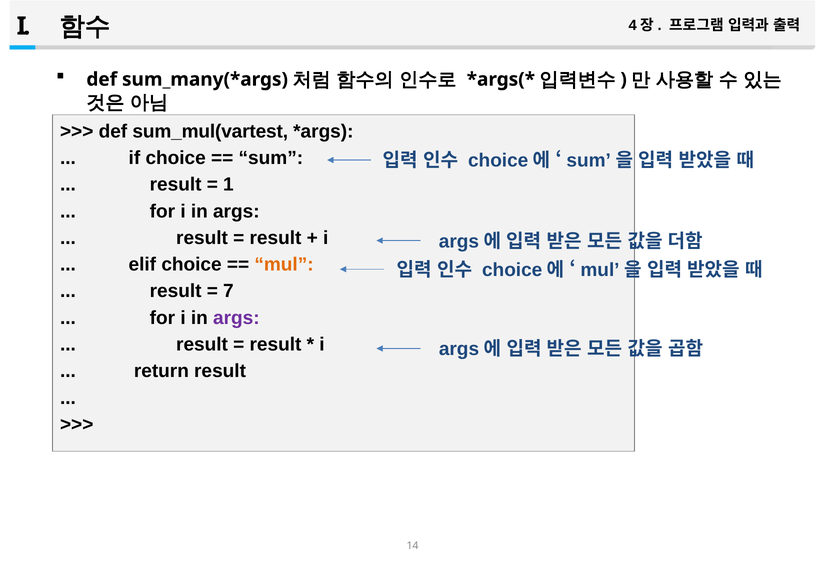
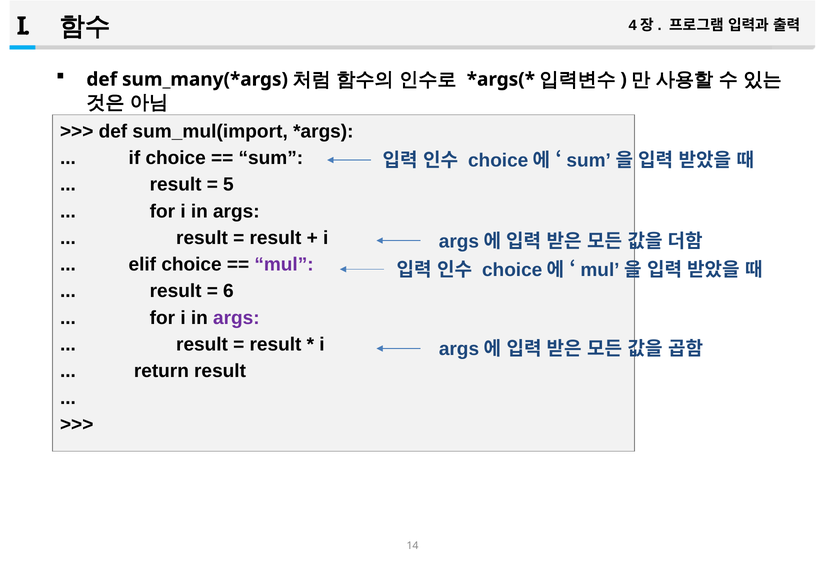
sum_mul(vartest: sum_mul(vartest -> sum_mul(import
1: 1 -> 5
mul colour: orange -> purple
7: 7 -> 6
